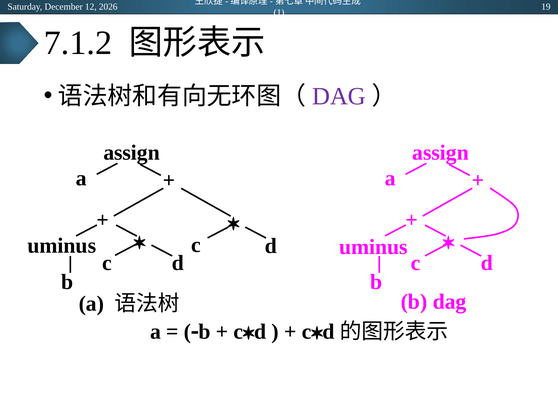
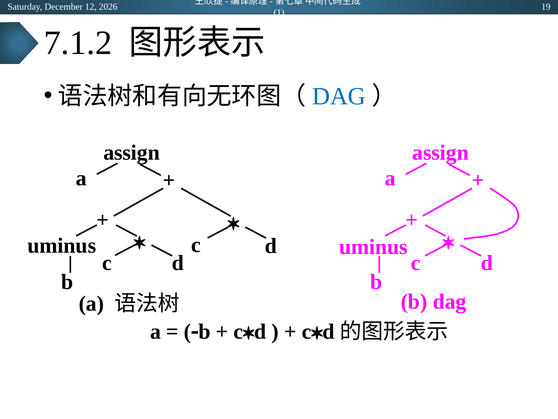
DAG at (339, 96) colour: purple -> blue
